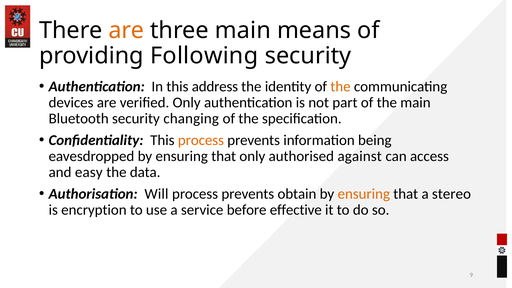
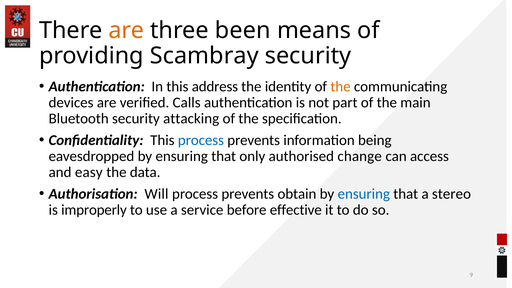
three main: main -> been
Following: Following -> Scambray
verified Only: Only -> Calls
changing: changing -> attacking
process at (201, 140) colour: orange -> blue
against: against -> change
ensuring at (364, 194) colour: orange -> blue
encryption: encryption -> improperly
